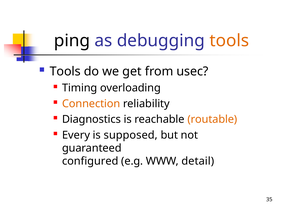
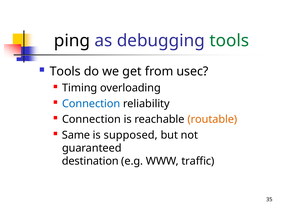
tools at (229, 41) colour: orange -> green
Connection at (91, 104) colour: orange -> blue
Diagnostics at (91, 120): Diagnostics -> Connection
Every: Every -> Same
configured: configured -> destination
detail: detail -> traffic
